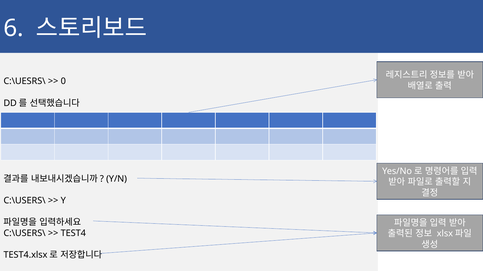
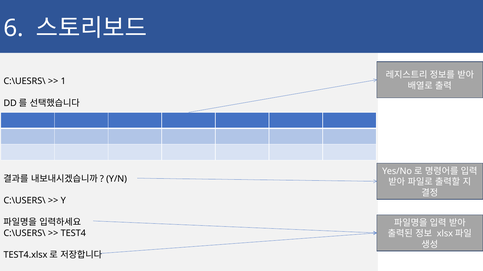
0: 0 -> 1
